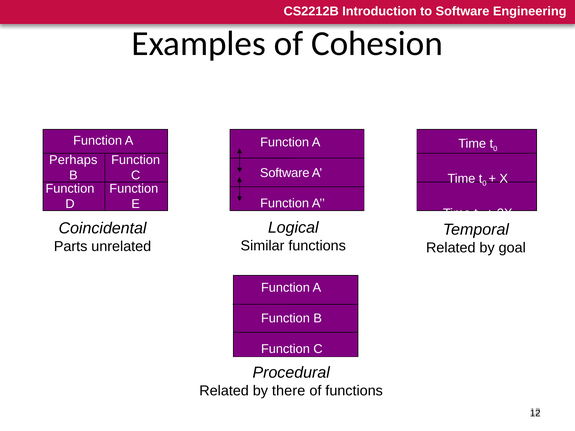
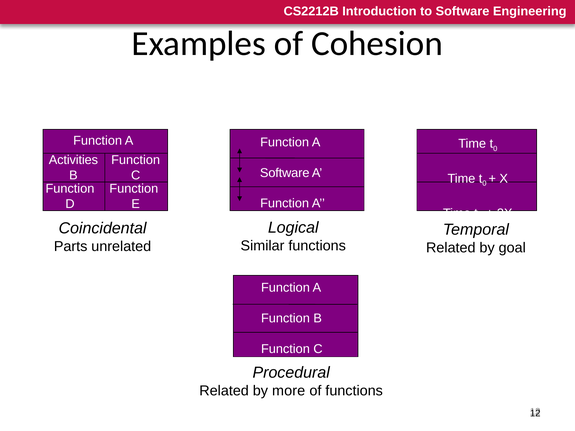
Perhaps: Perhaps -> Activities
there: there -> more
